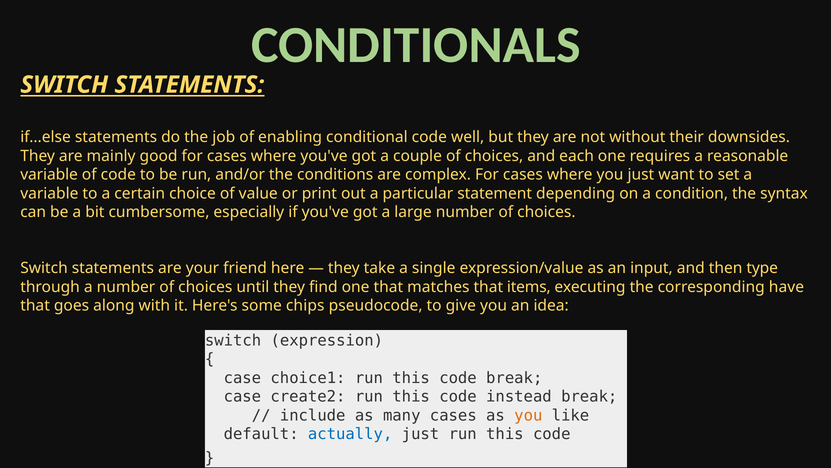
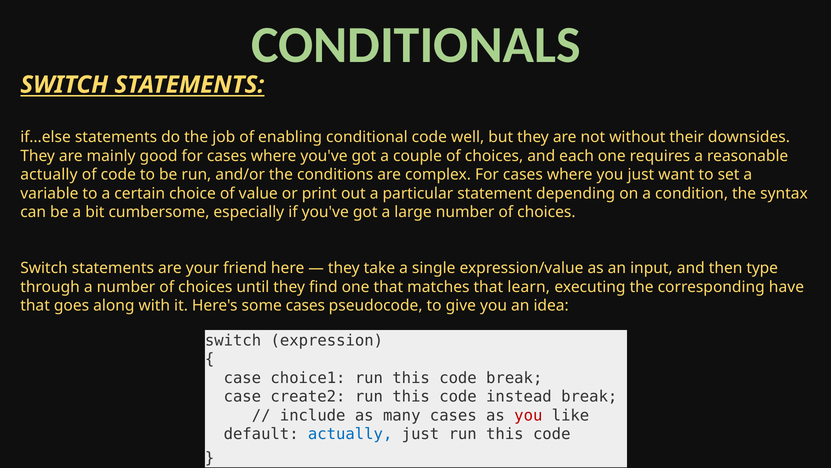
variable at (49, 174): variable -> actually
items: items -> learn
some chips: chips -> cases
you at (528, 415) colour: orange -> red
